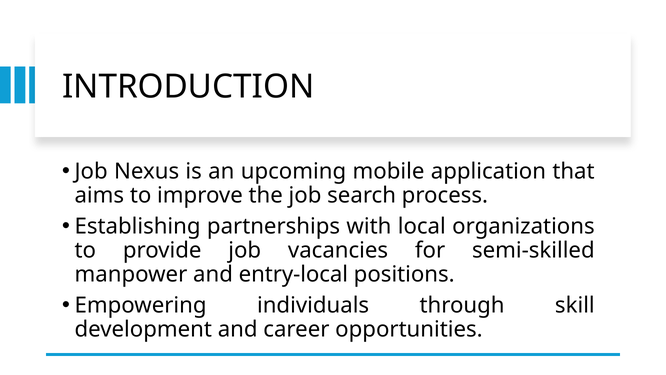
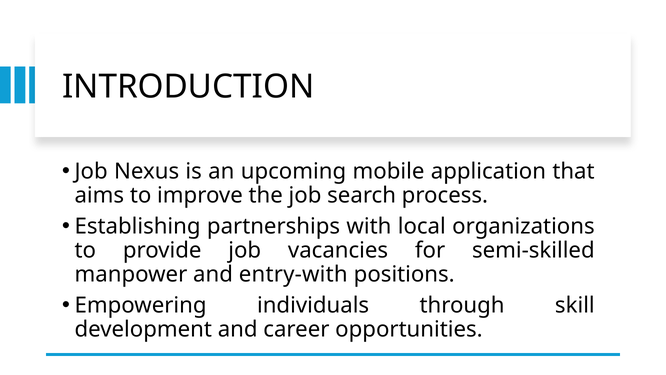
entry-local: entry-local -> entry-with
